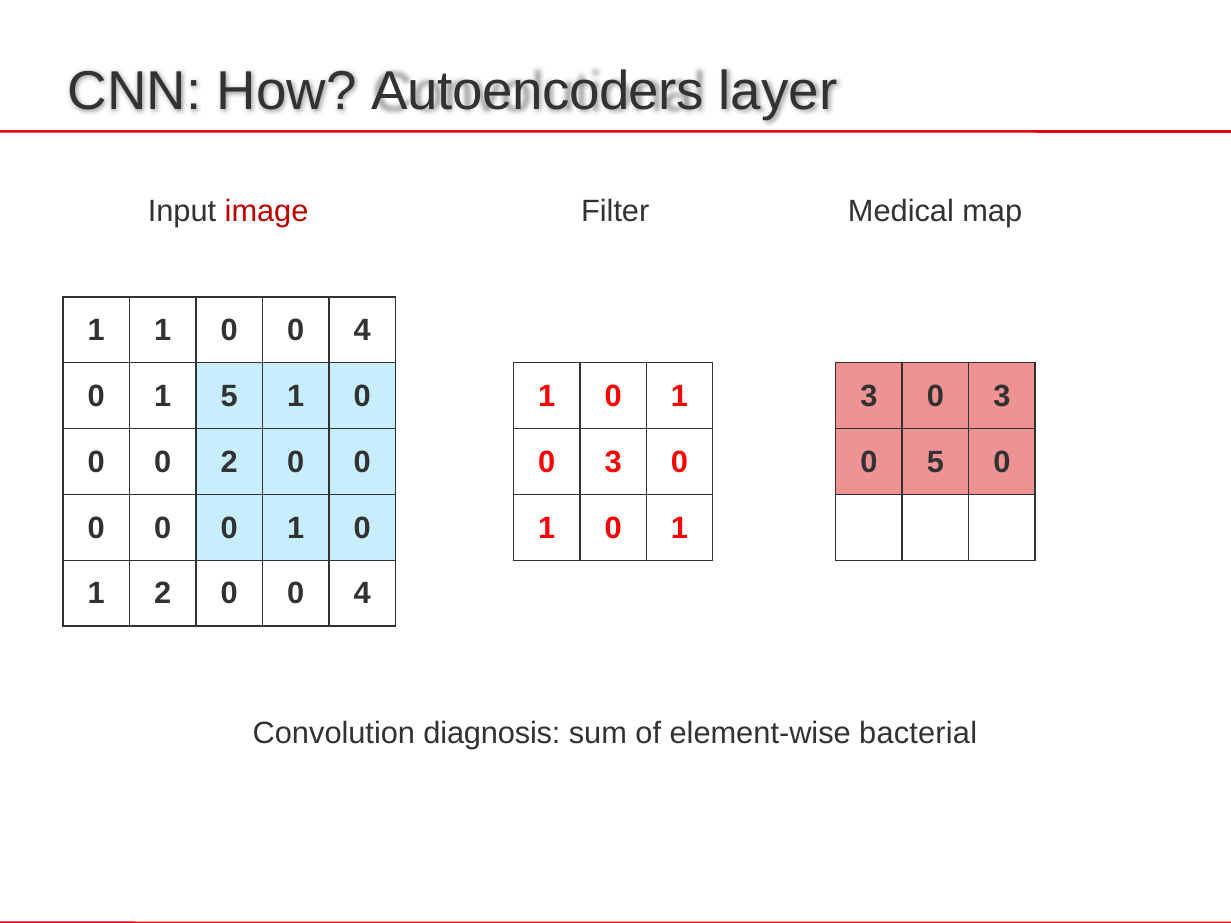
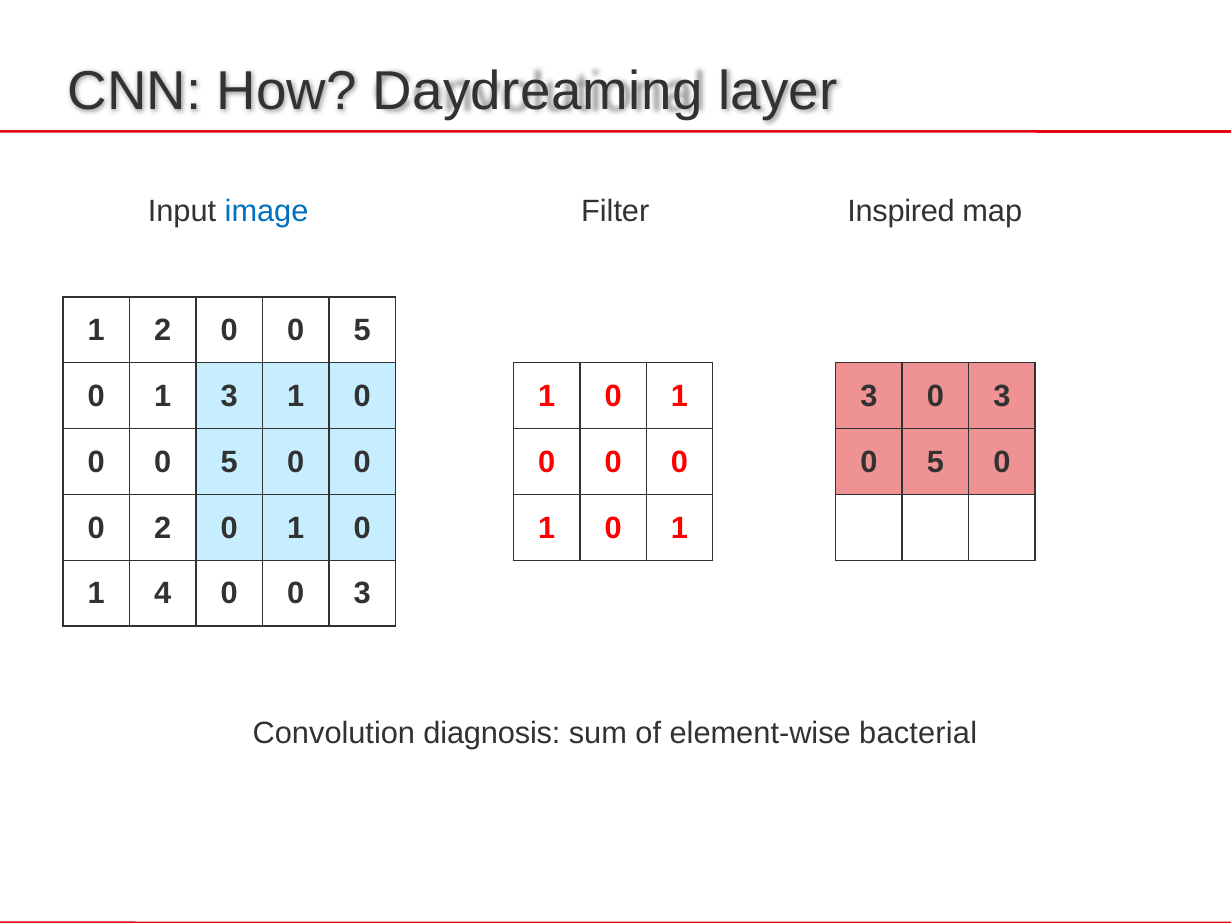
Autoencoders: Autoencoders -> Daydreaming
image colour: red -> blue
Medical: Medical -> Inspired
1 1: 1 -> 2
4 at (362, 330): 4 -> 5
5 at (229, 396): 5 -> 3
2 at (229, 462): 2 -> 5
3 at (613, 462): 3 -> 0
0 at (163, 528): 0 -> 2
1 2: 2 -> 4
4 at (362, 594): 4 -> 3
